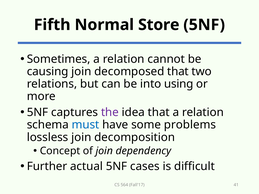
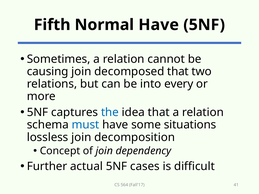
Normal Store: Store -> Have
using: using -> every
the colour: purple -> blue
problems: problems -> situations
